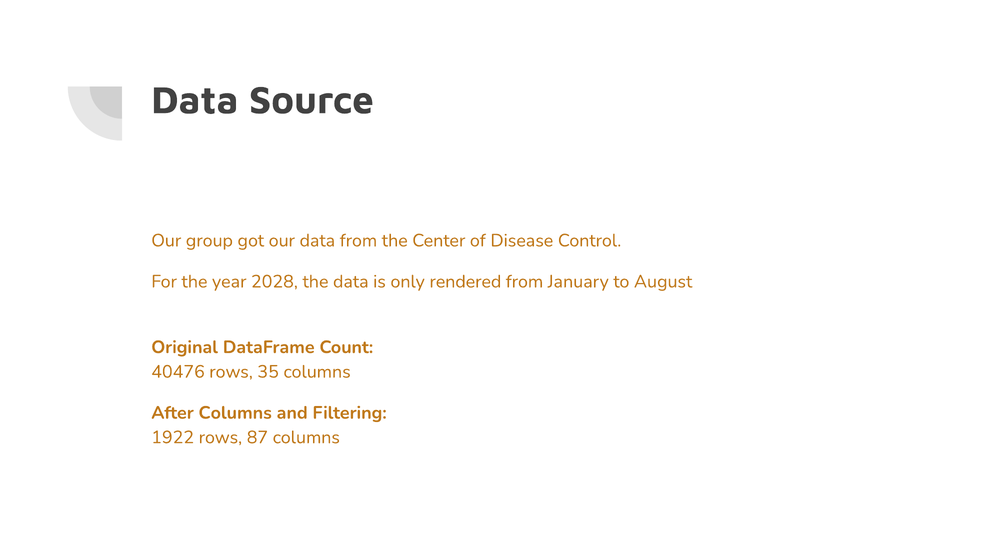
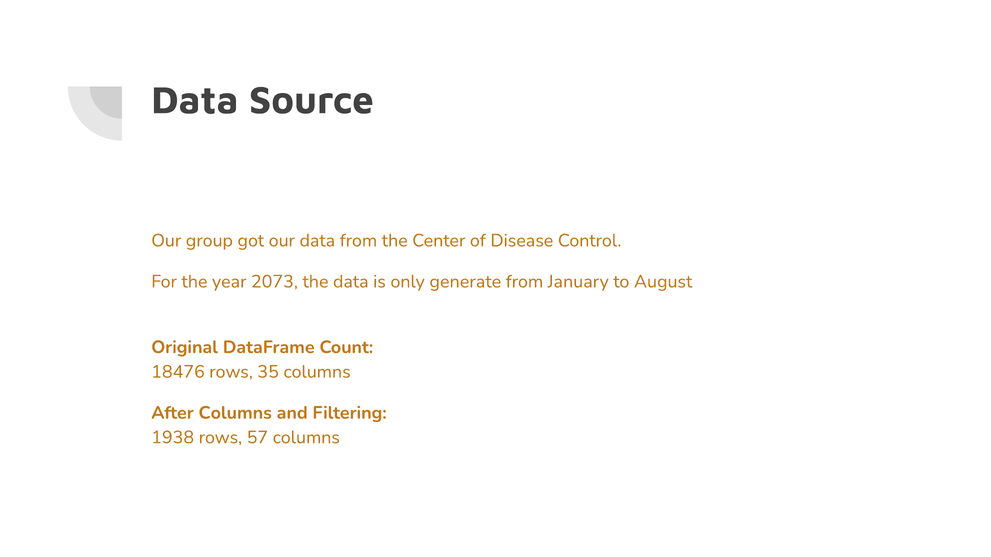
2028: 2028 -> 2073
rendered: rendered -> generate
40476: 40476 -> 18476
1922: 1922 -> 1938
87: 87 -> 57
